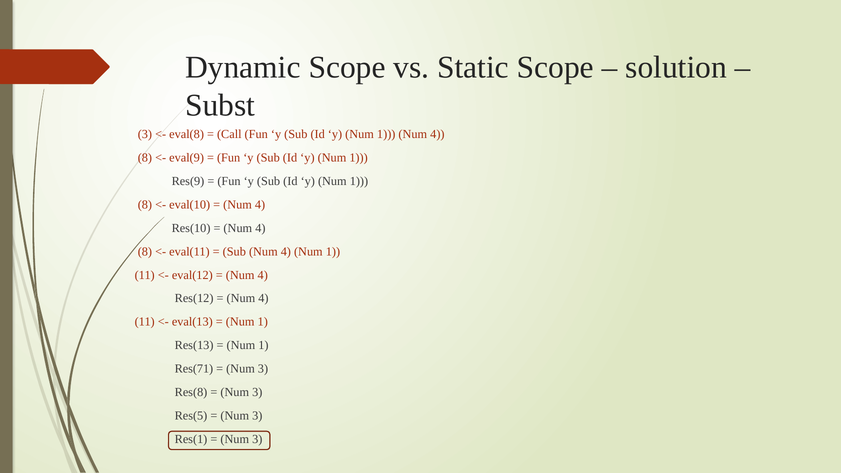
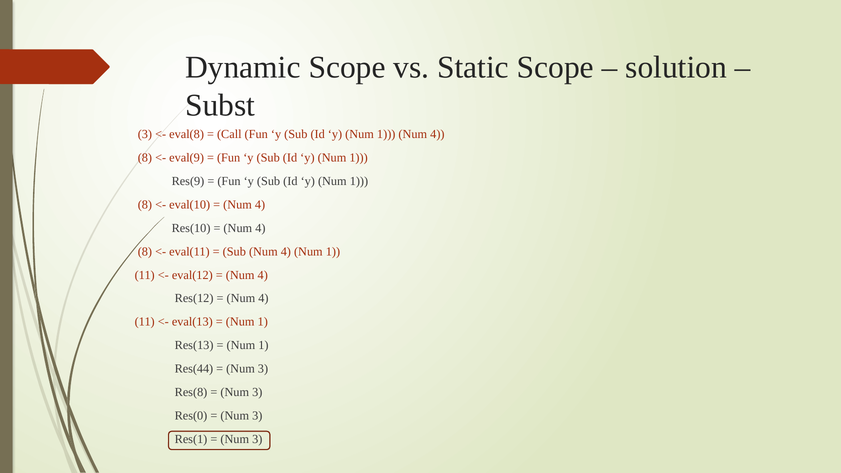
Res(71: Res(71 -> Res(44
Res(5: Res(5 -> Res(0
